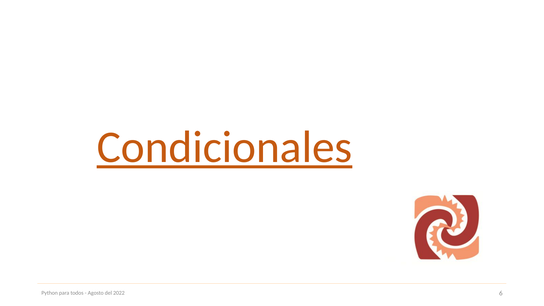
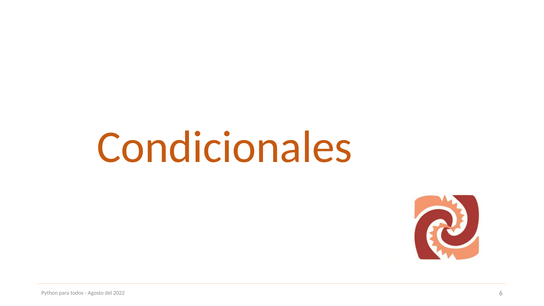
Condicionales underline: present -> none
